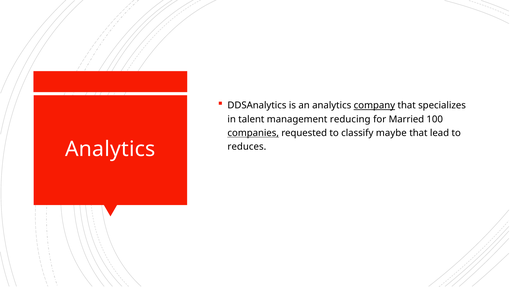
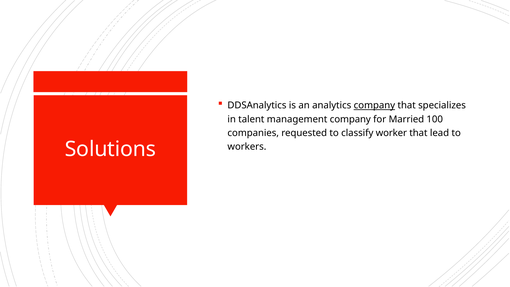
management reducing: reducing -> company
companies underline: present -> none
maybe: maybe -> worker
Analytics at (110, 149): Analytics -> Solutions
reduces: reduces -> workers
